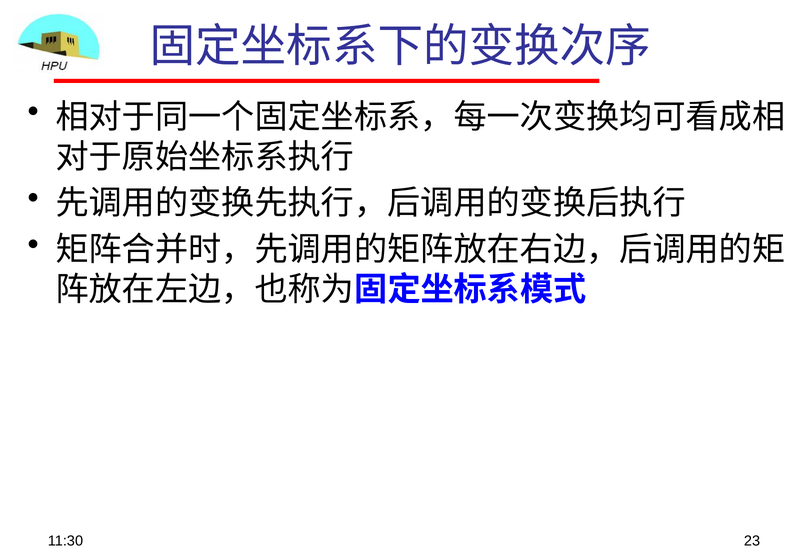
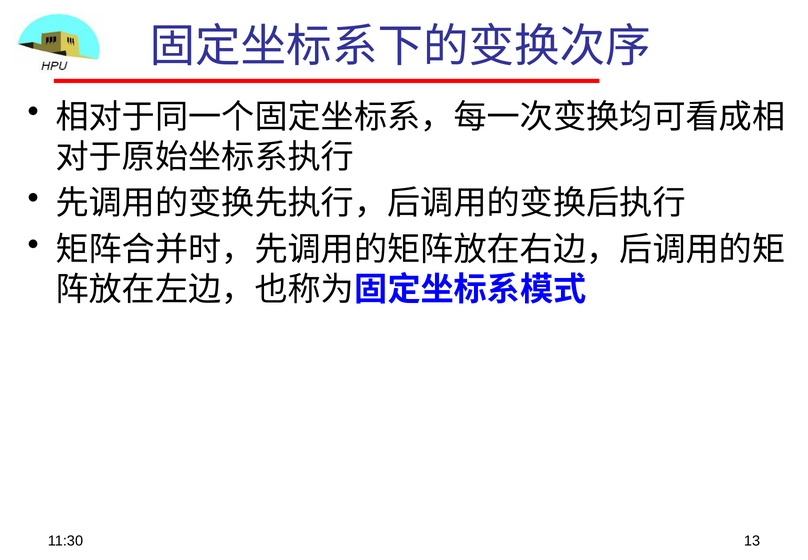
23: 23 -> 13
